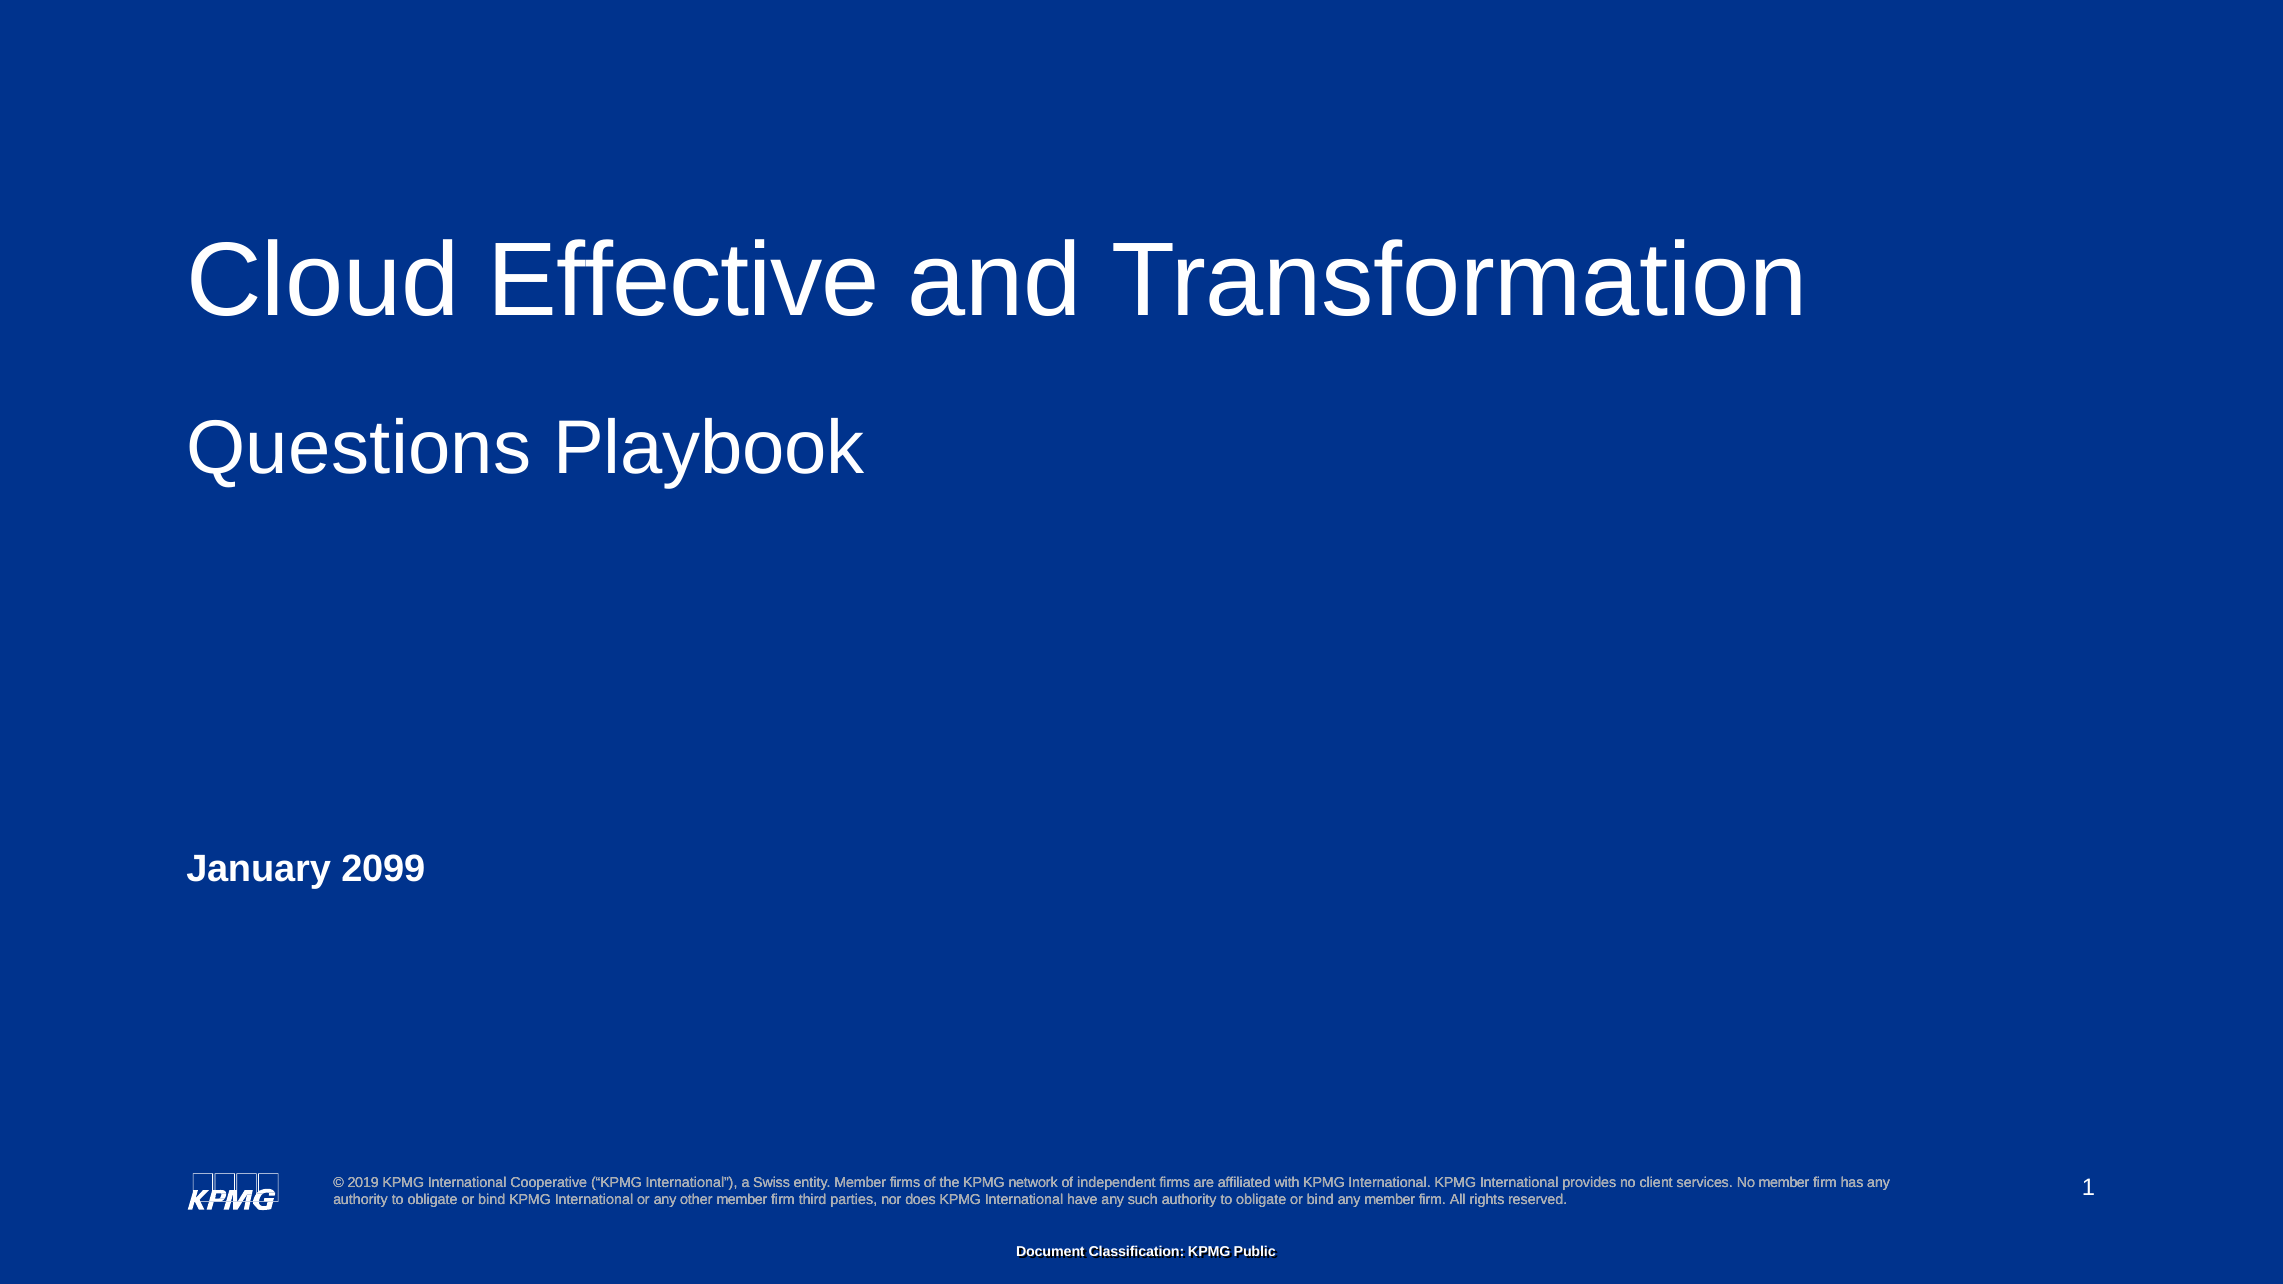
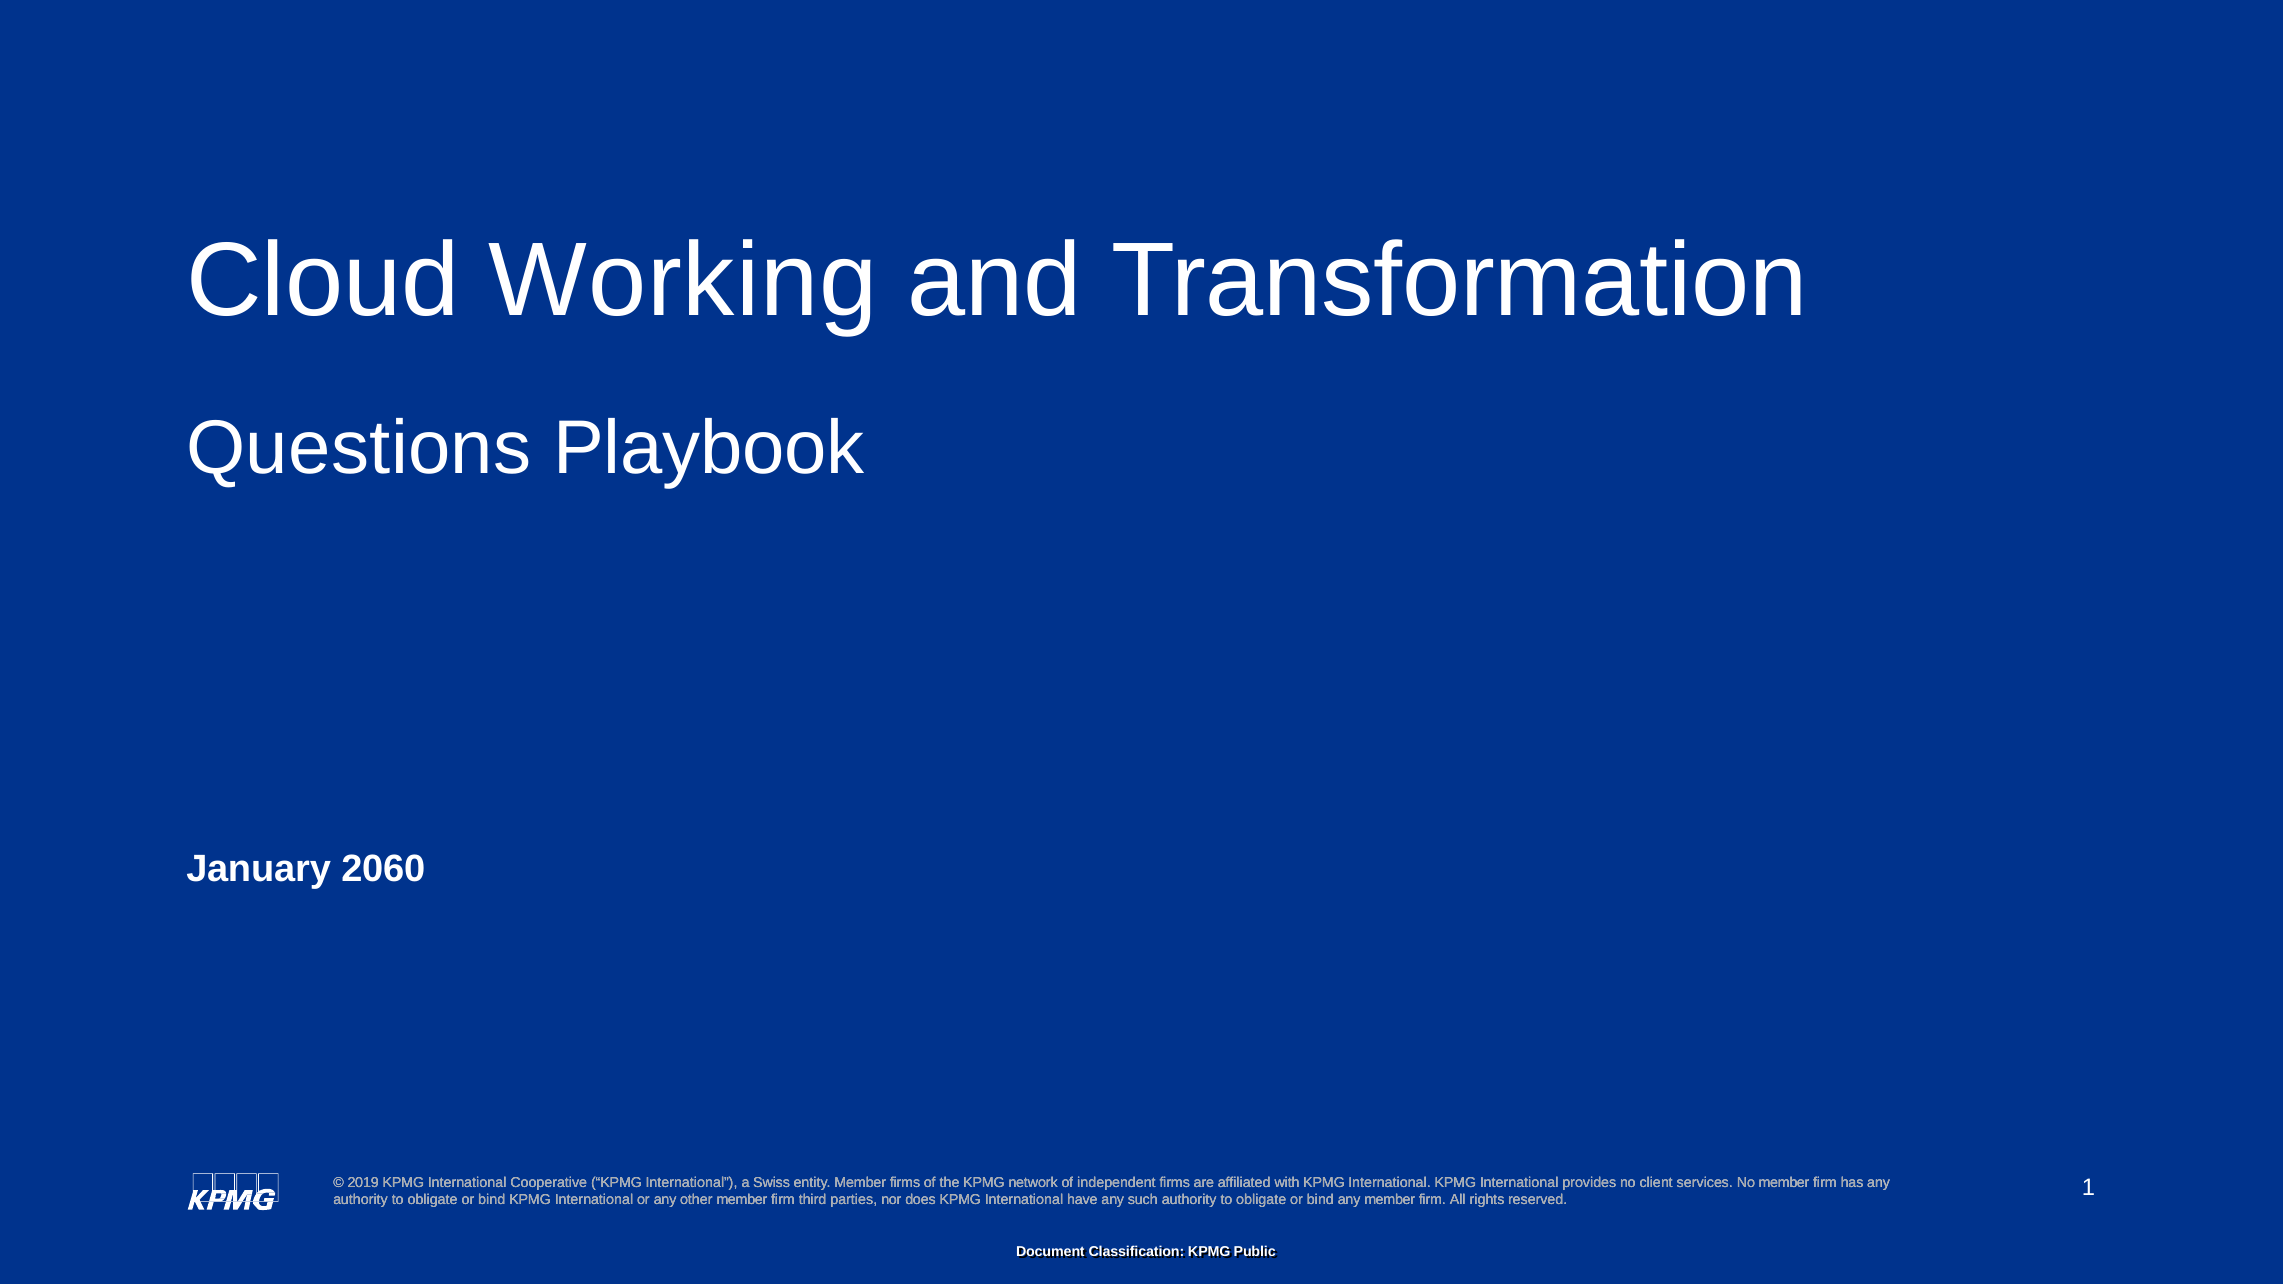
Effective: Effective -> Working
2099: 2099 -> 2060
